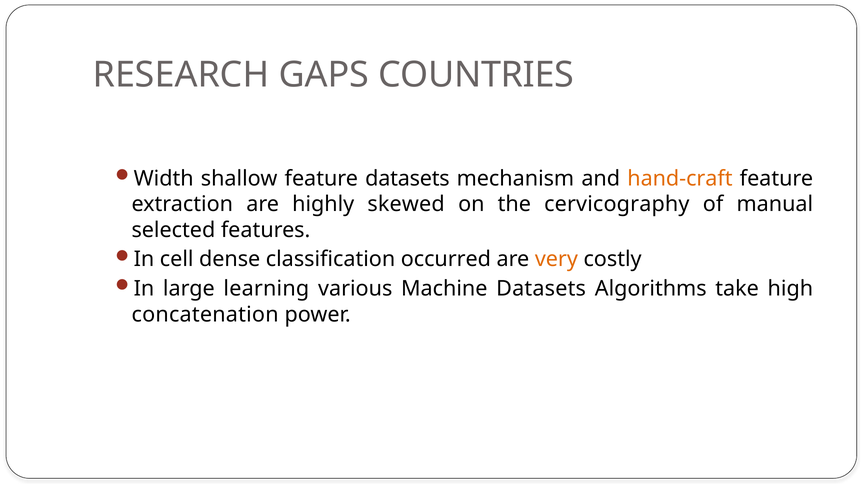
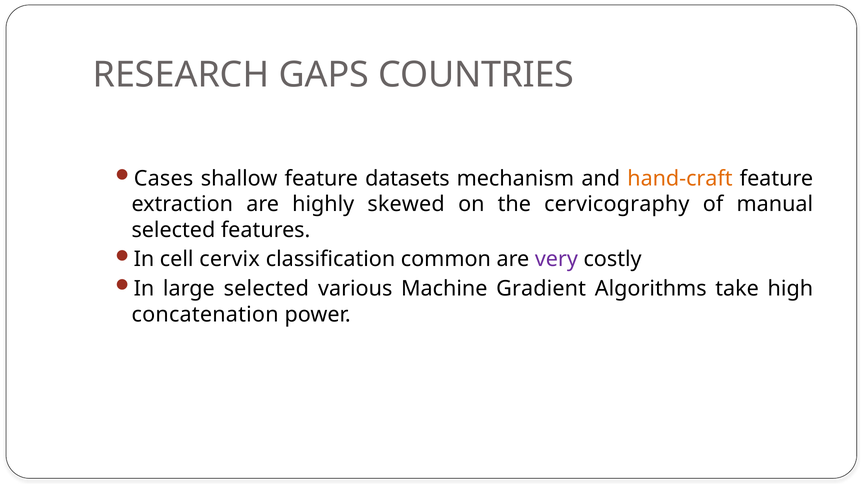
Width: Width -> Cases
dense: dense -> cervix
occurred: occurred -> common
very colour: orange -> purple
large learning: learning -> selected
Machine Datasets: Datasets -> Gradient
